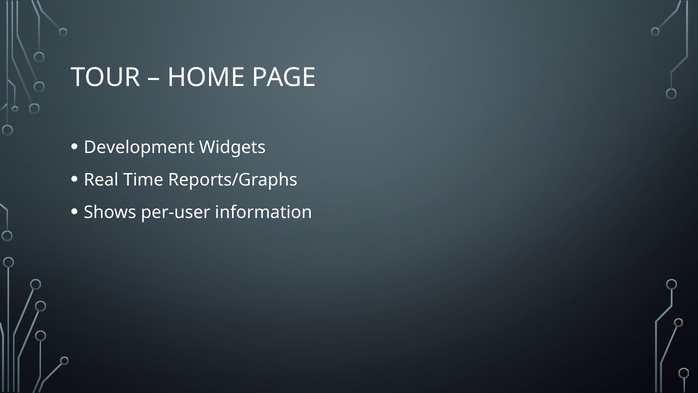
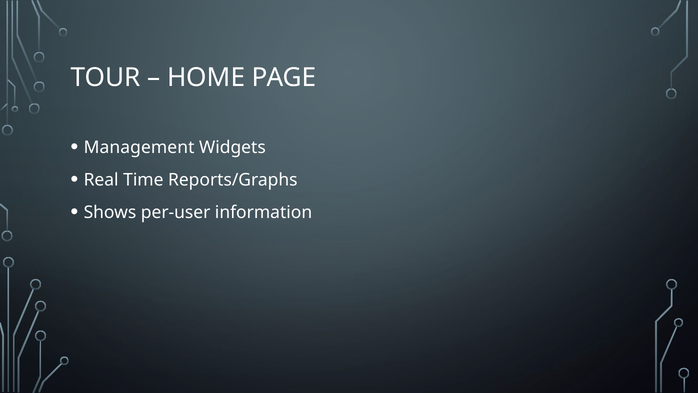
Development: Development -> Management
